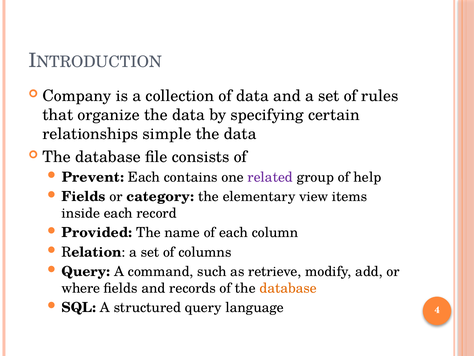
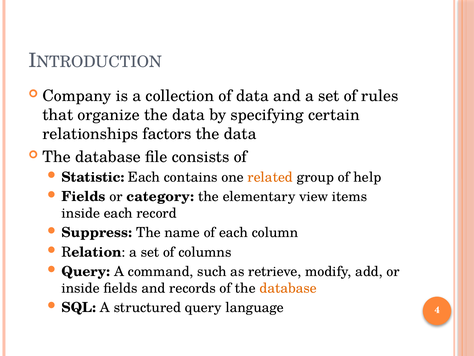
simple: simple -> factors
Prevent: Prevent -> Statistic
related colour: purple -> orange
Provided: Provided -> Suppress
where at (81, 288): where -> inside
